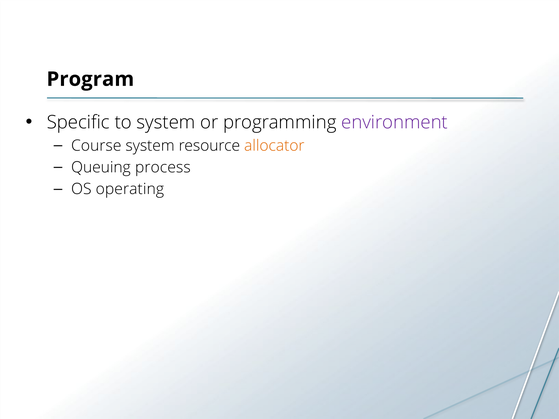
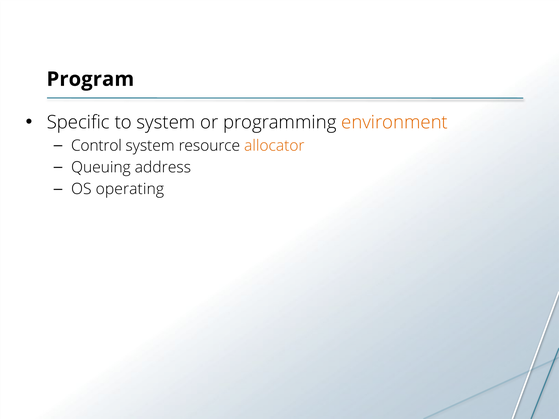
environment colour: purple -> orange
Course: Course -> Control
process: process -> address
